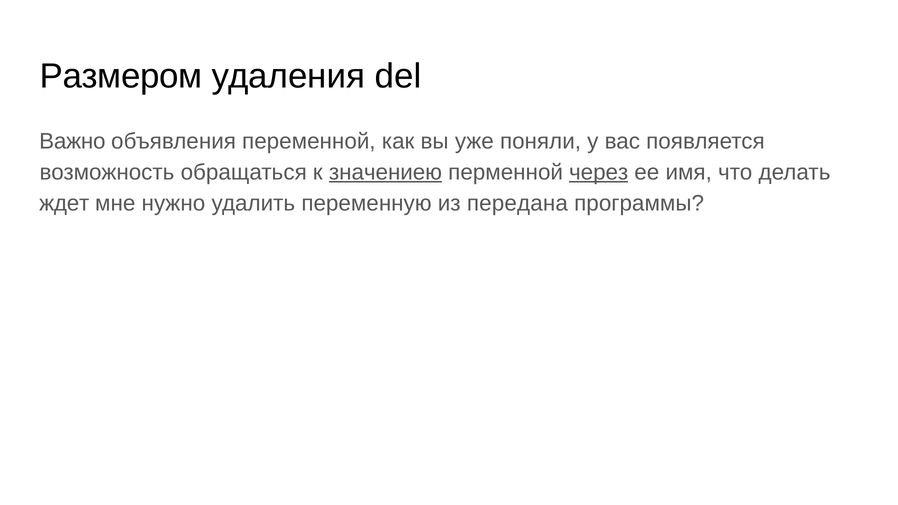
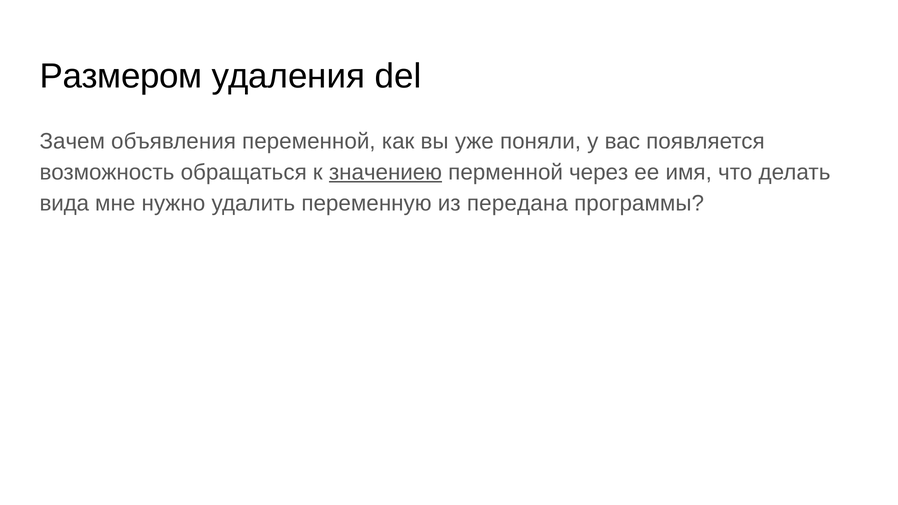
Важно: Важно -> Зачем
через underline: present -> none
ждет: ждет -> вида
